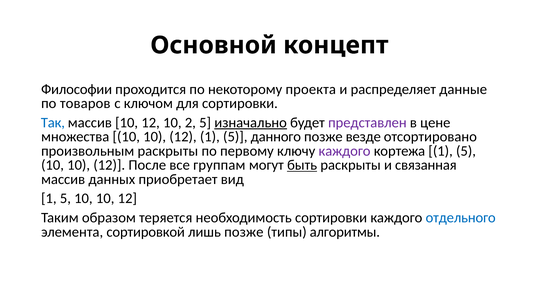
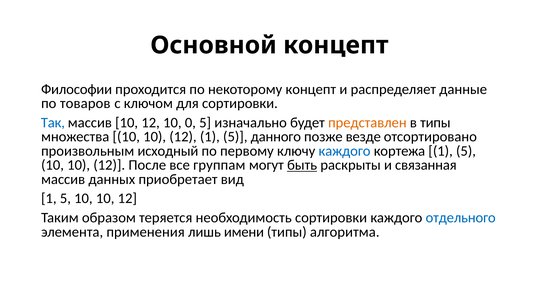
некоторому проекта: проекта -> концепт
2: 2 -> 0
изначально underline: present -> none
представлен colour: purple -> orange
в цене: цене -> типы
произвольным раскрыты: раскрыты -> исходный
каждого at (345, 151) colour: purple -> blue
сортировкой: сортировкой -> применения
лишь позже: позже -> имени
алгоритмы: алгоритмы -> алгоритма
